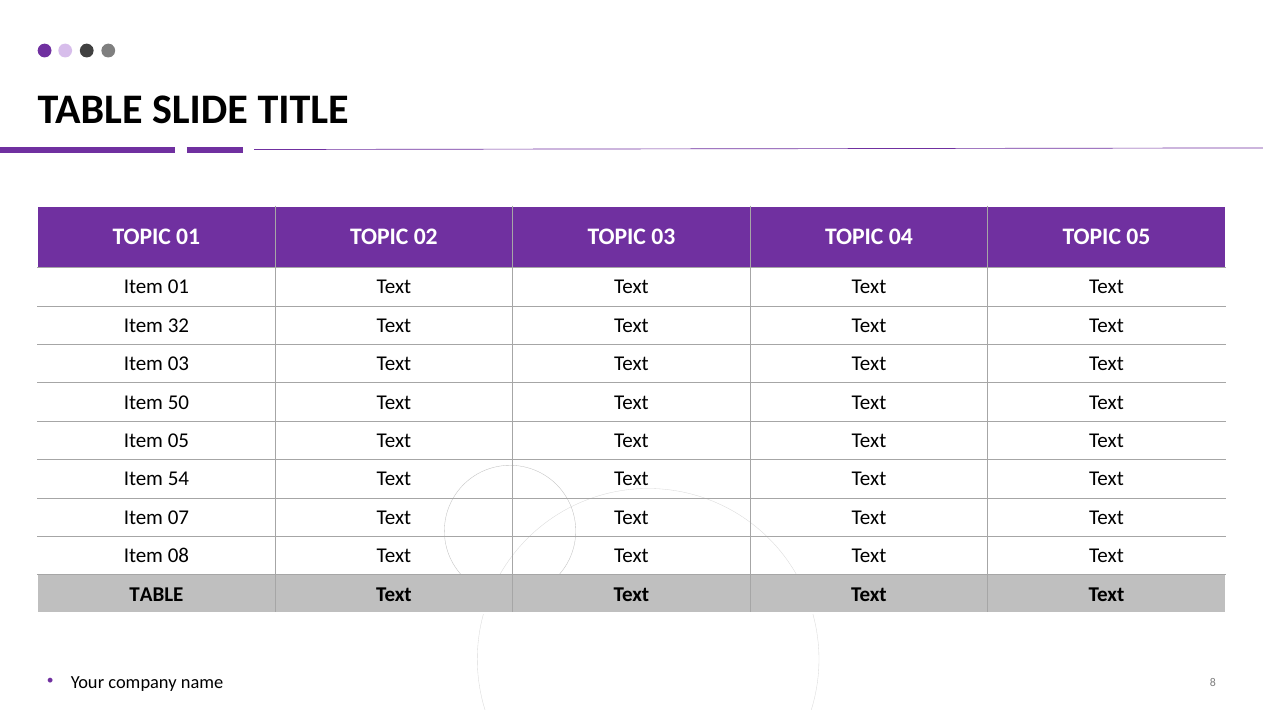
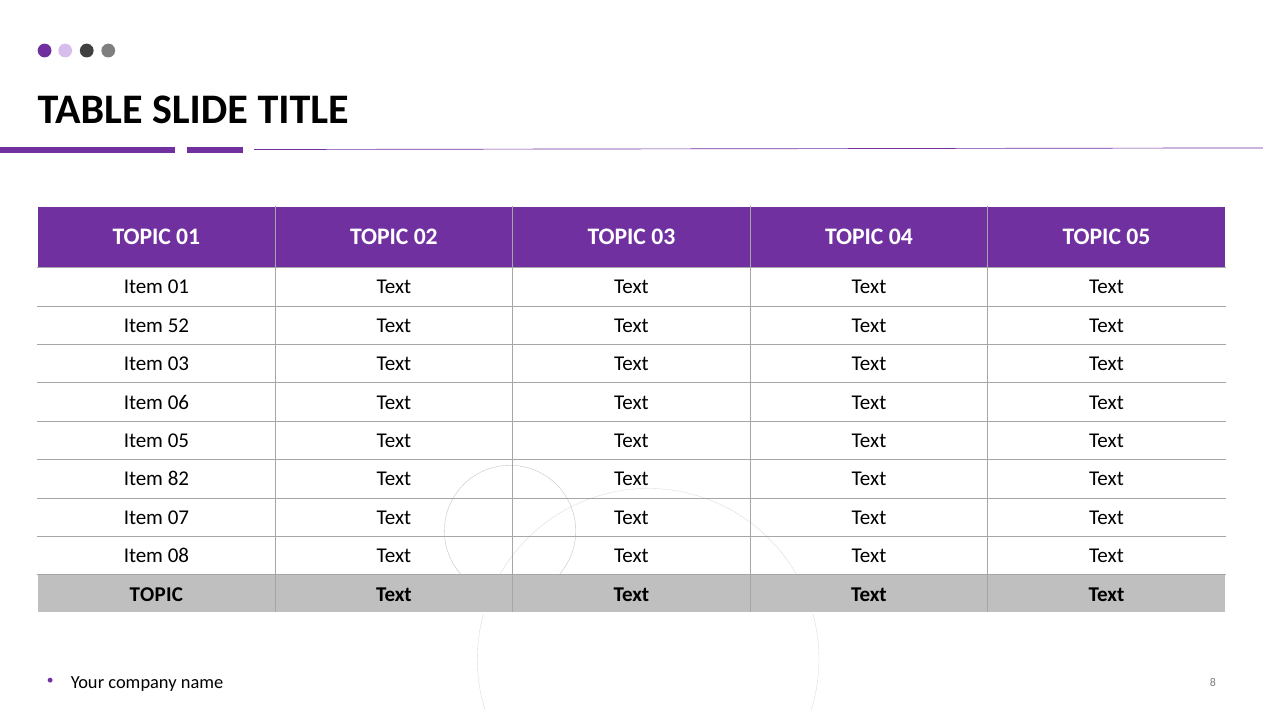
32: 32 -> 52
50: 50 -> 06
54: 54 -> 82
TABLE at (156, 594): TABLE -> TOPIC
